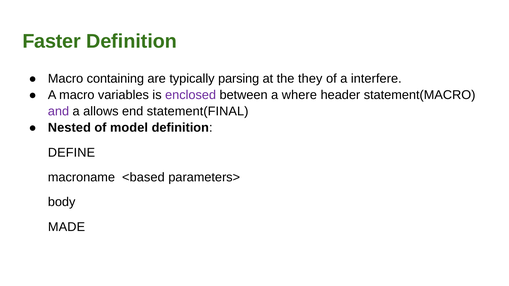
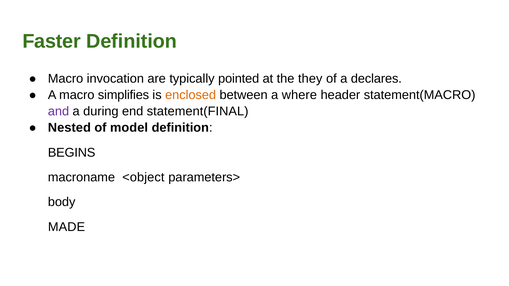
containing: containing -> invocation
parsing: parsing -> pointed
interfere: interfere -> declares
variables: variables -> simplifies
enclosed colour: purple -> orange
allows: allows -> during
DEFINE: DEFINE -> BEGINS
<based: <based -> <object
